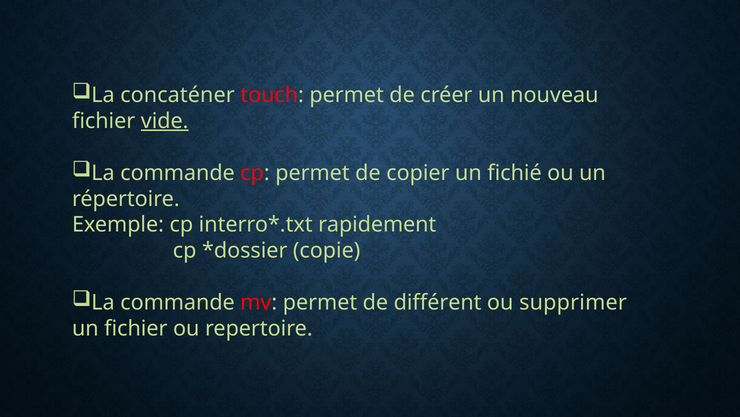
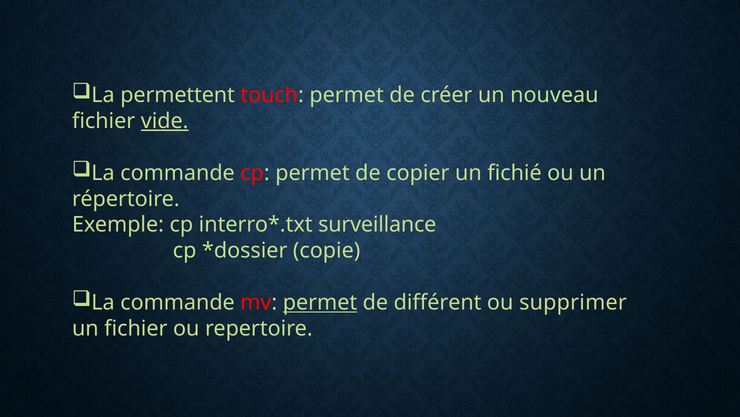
concaténer: concaténer -> permettent
rapidement: rapidement -> surveillance
permet at (320, 302) underline: none -> present
